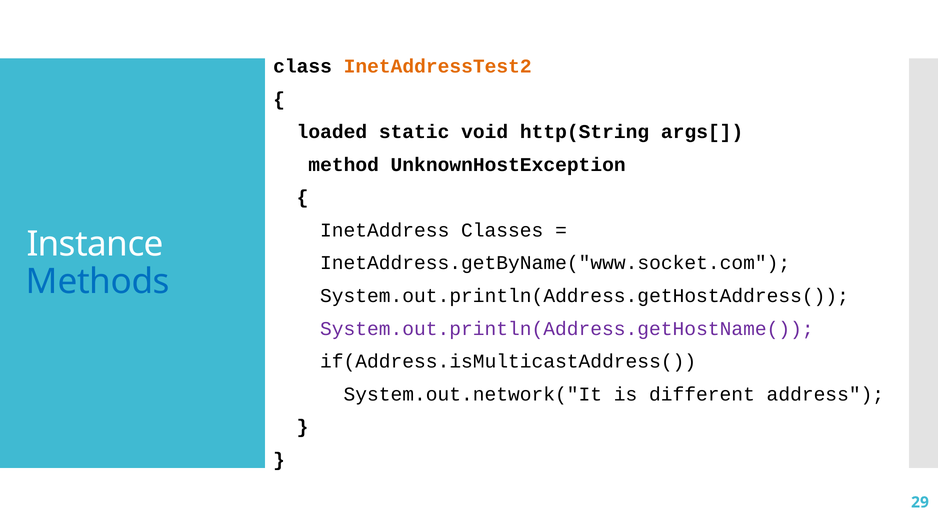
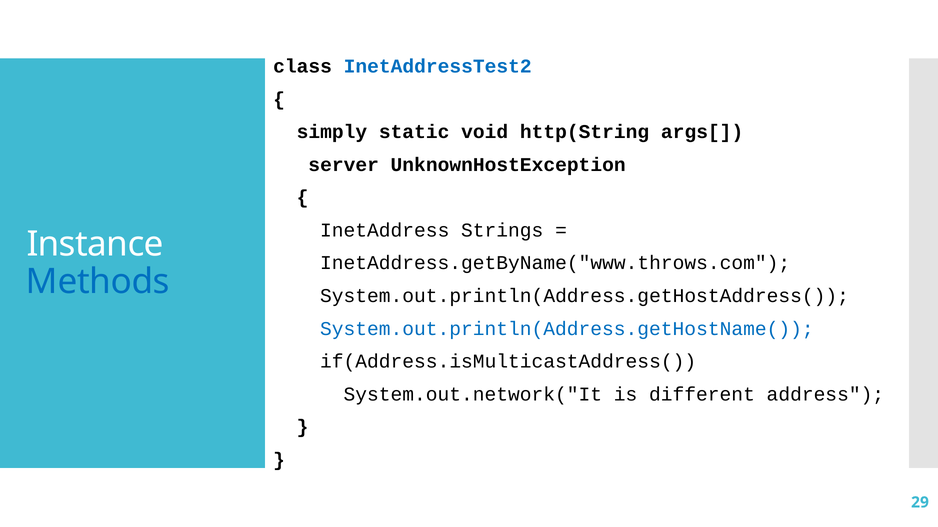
InetAddressTest2 colour: orange -> blue
loaded: loaded -> simply
method: method -> server
Classes: Classes -> Strings
InetAddress.getByName("www.socket.com: InetAddress.getByName("www.socket.com -> InetAddress.getByName("www.throws.com
System.out.println(Address.getHostName( colour: purple -> blue
